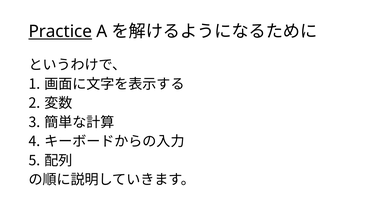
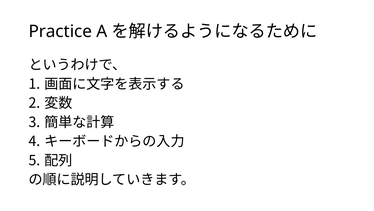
Practice underline: present -> none
